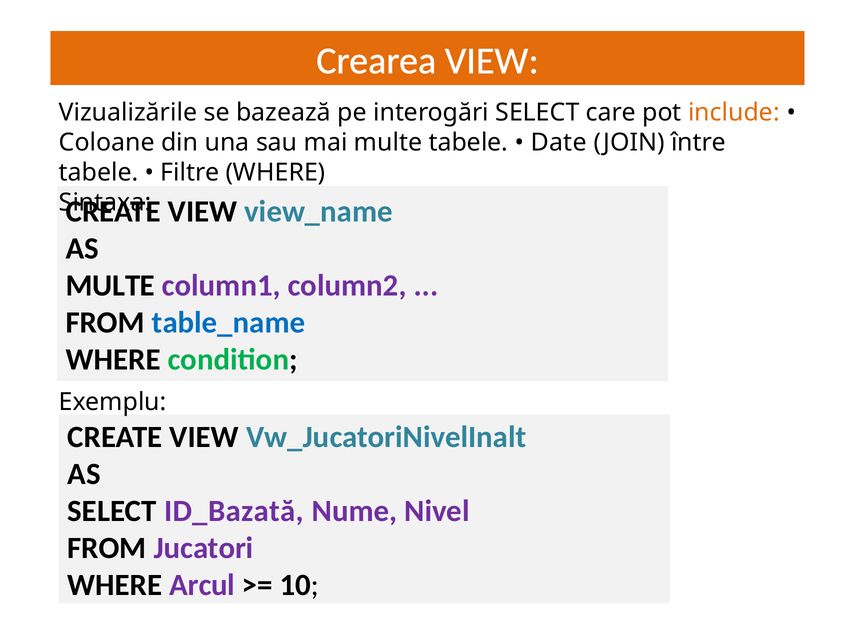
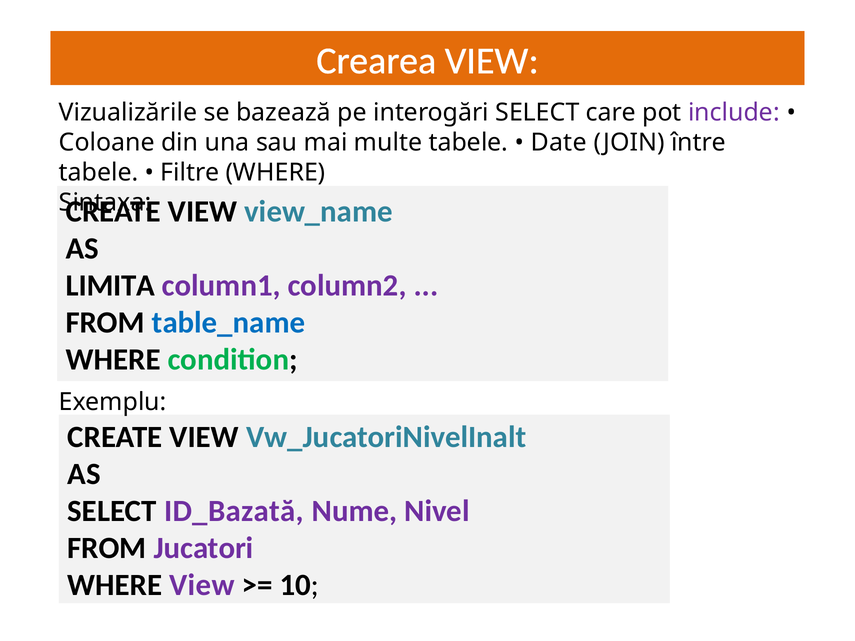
include colour: orange -> purple
MULTE at (110, 286): MULTE -> LIMITA
WHERE Arcul: Arcul -> View
